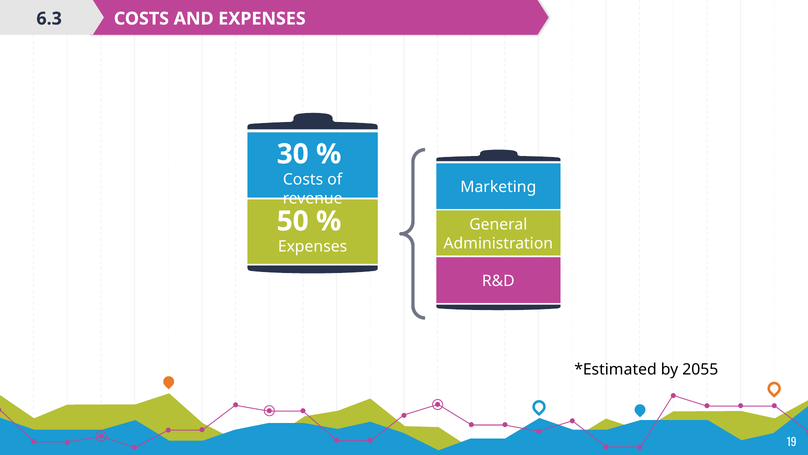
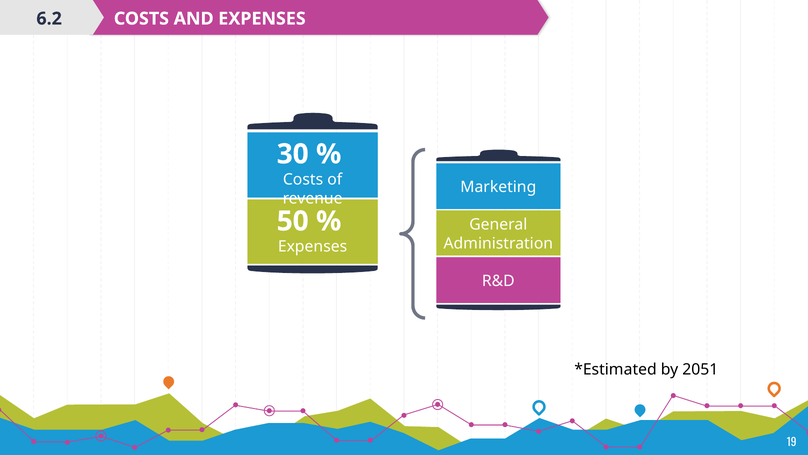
6.3: 6.3 -> 6.2
2055: 2055 -> 2051
